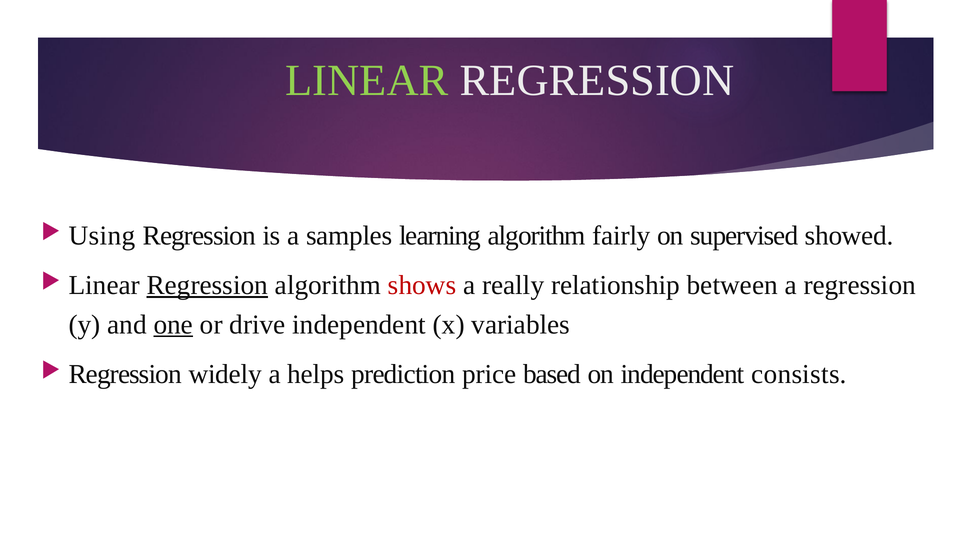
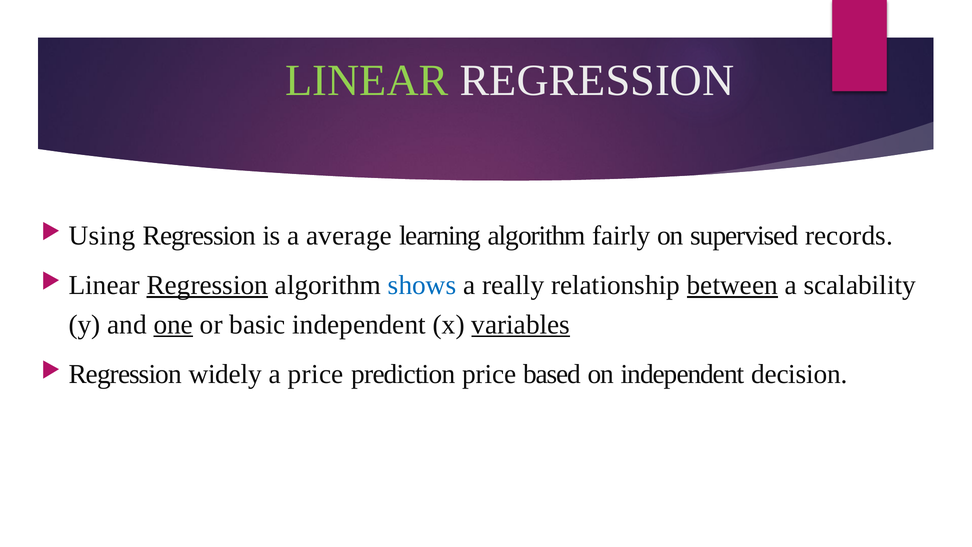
samples: samples -> average
showed: showed -> records
shows colour: red -> blue
between underline: none -> present
a regression: regression -> scalability
drive: drive -> basic
variables underline: none -> present
a helps: helps -> price
consists: consists -> decision
